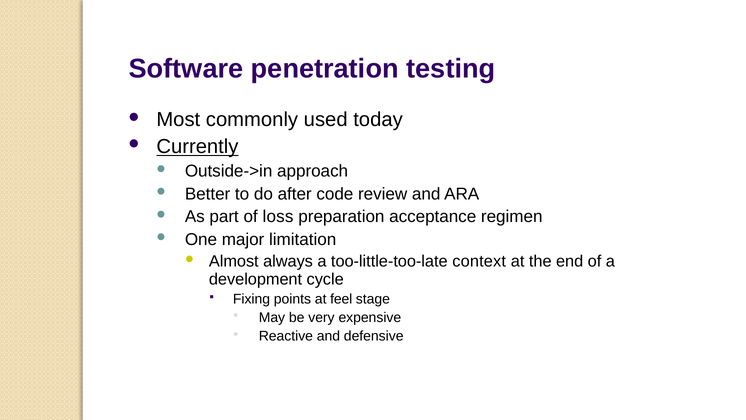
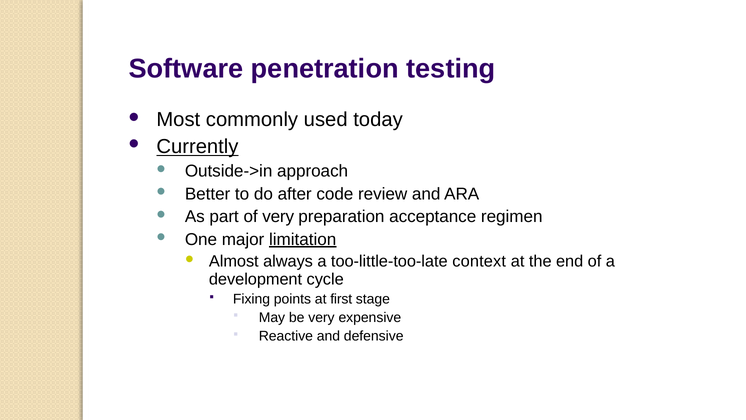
of loss: loss -> very
limitation underline: none -> present
feel: feel -> first
